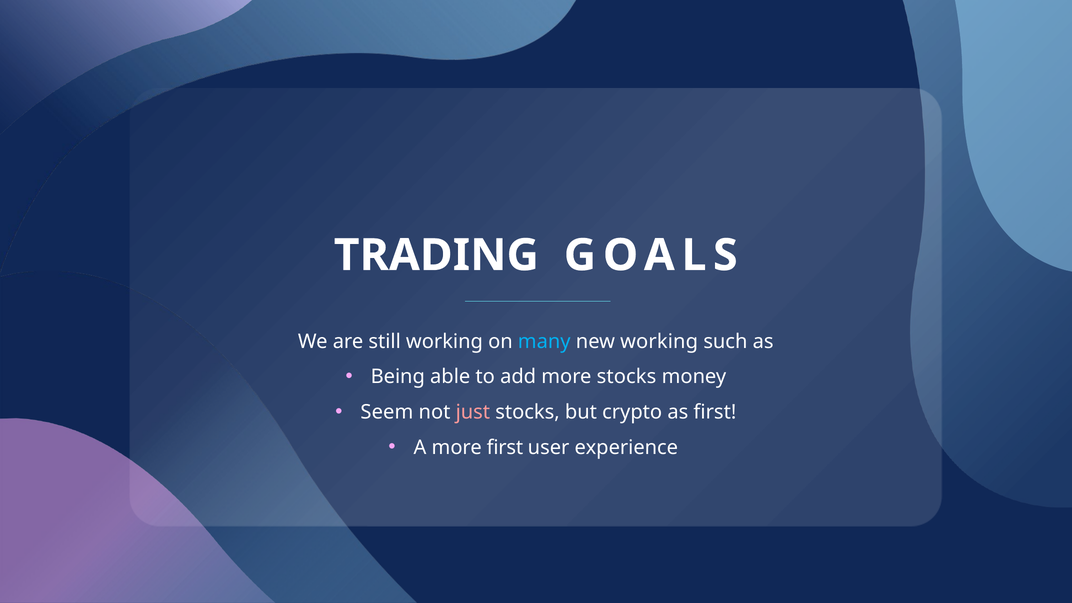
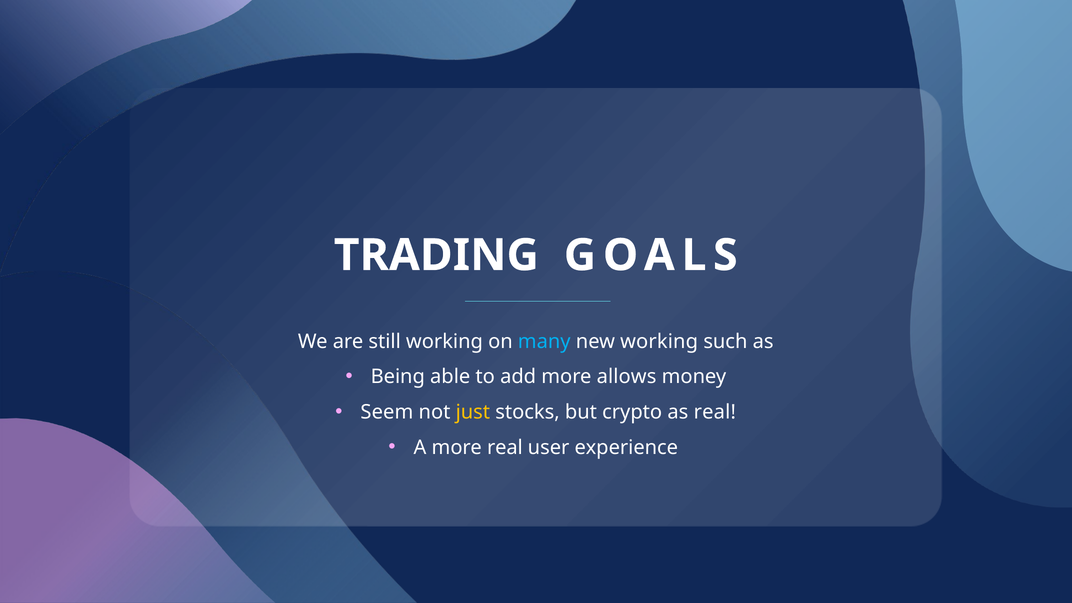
more stocks: stocks -> allows
just colour: pink -> yellow
as first: first -> real
more first: first -> real
